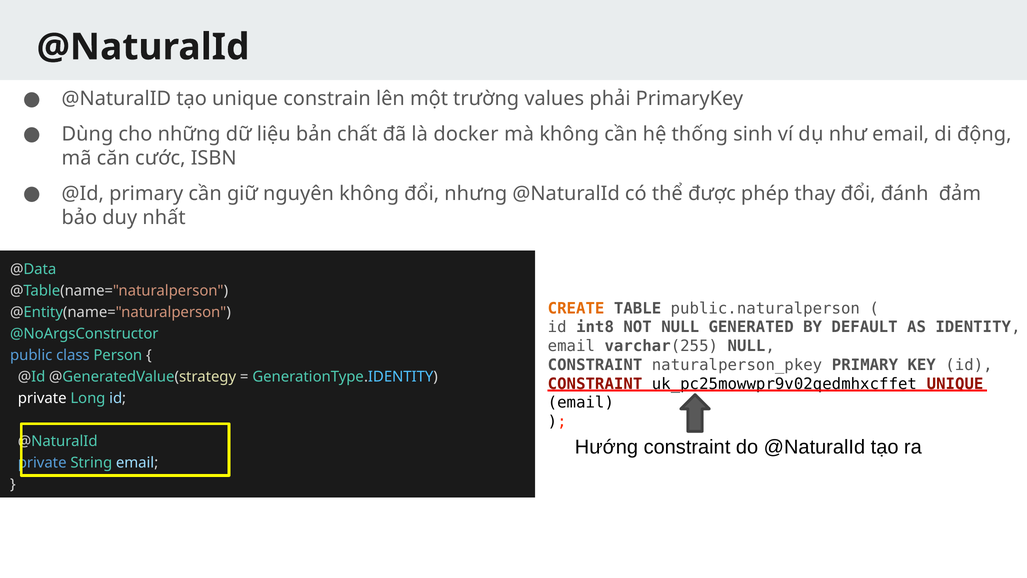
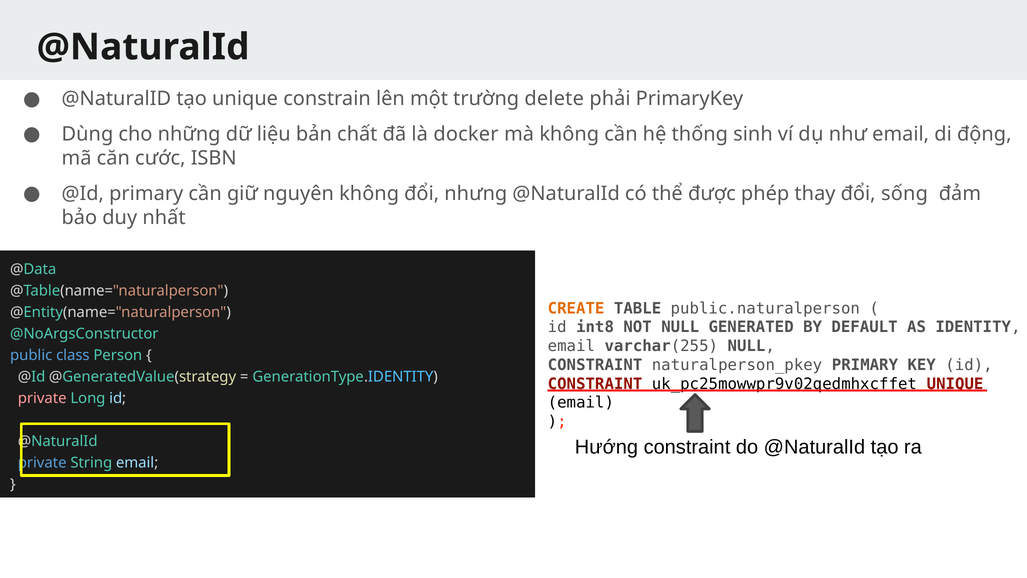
values: values -> delete
đánh: đánh -> sống
private at (42, 398) colour: white -> pink
